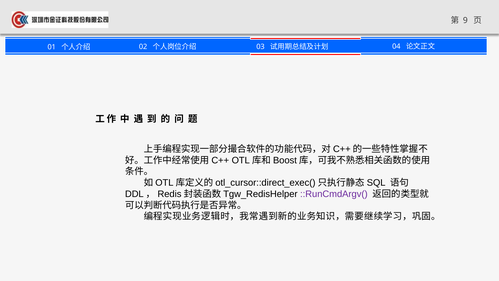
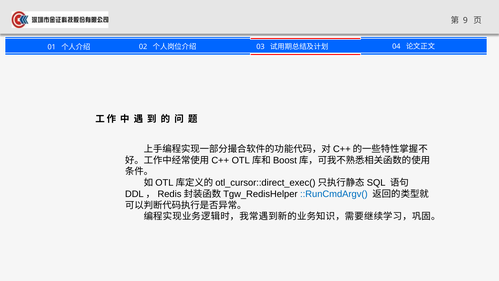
::RunCmdArgv( colour: purple -> blue
